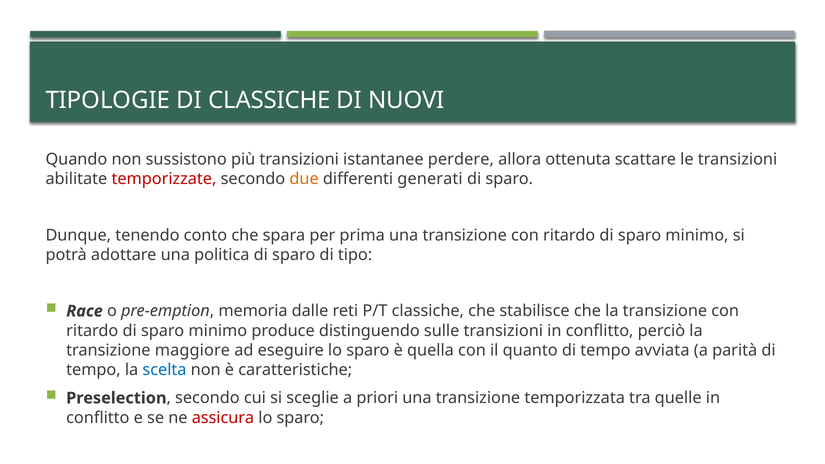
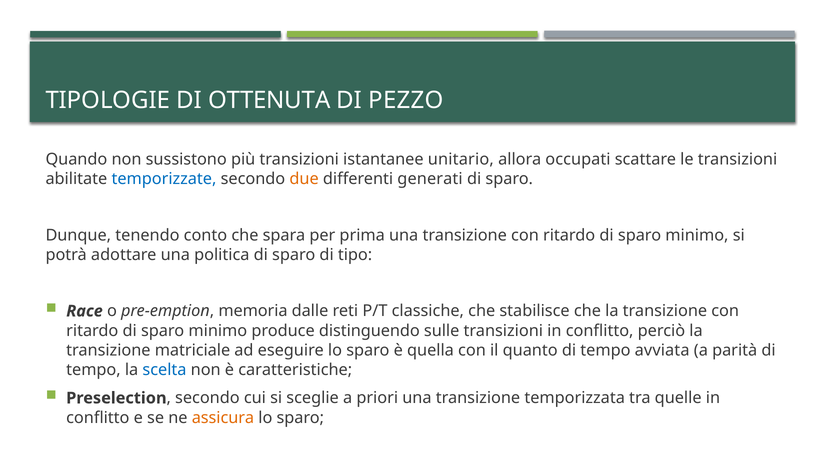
DI CLASSICHE: CLASSICHE -> OTTENUTA
NUOVI: NUOVI -> PEZZO
perdere: perdere -> unitario
ottenuta: ottenuta -> occupati
temporizzate colour: red -> blue
maggiore: maggiore -> matriciale
assicura colour: red -> orange
